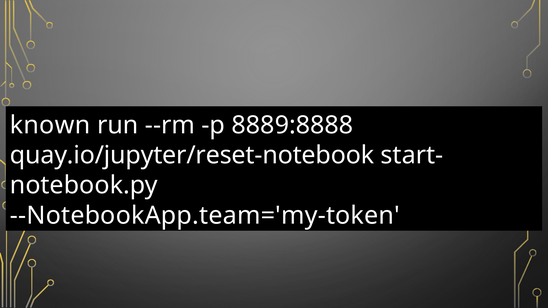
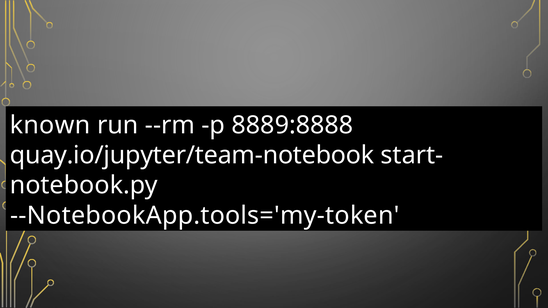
quay.io/jupyter/reset-notebook: quay.io/jupyter/reset-notebook -> quay.io/jupyter/team-notebook
--NotebookApp.team='my-token: --NotebookApp.team='my-token -> --NotebookApp.tools='my-token
